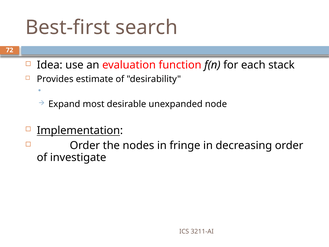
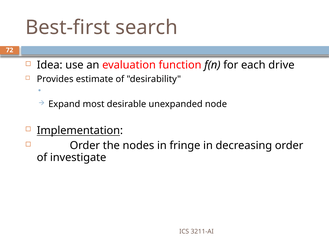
stack: stack -> drive
